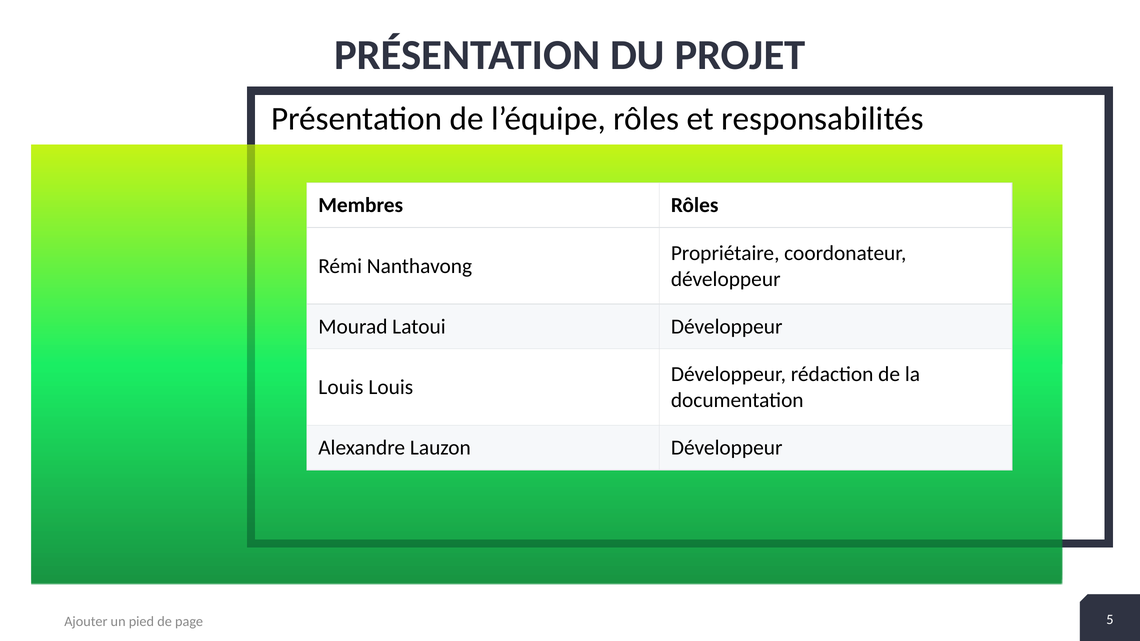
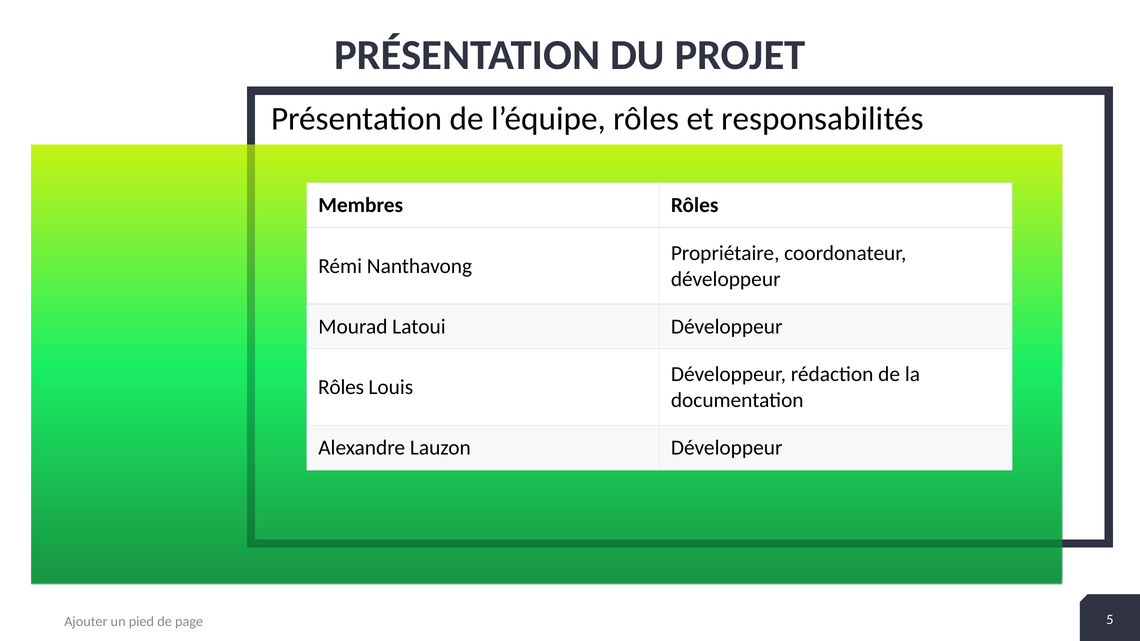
Louis at (341, 387): Louis -> Rôles
